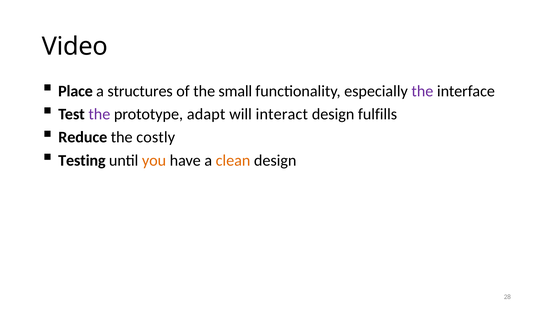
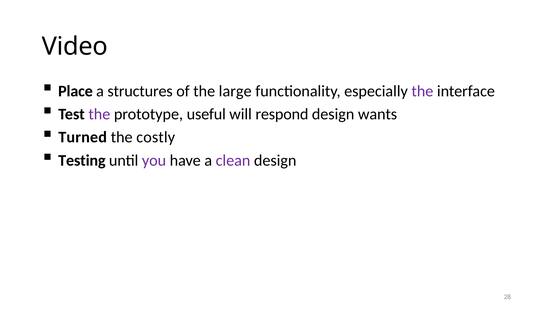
small: small -> large
adapt: adapt -> useful
interact: interact -> respond
fulfills: fulfills -> wants
Reduce: Reduce -> Turned
you colour: orange -> purple
clean colour: orange -> purple
